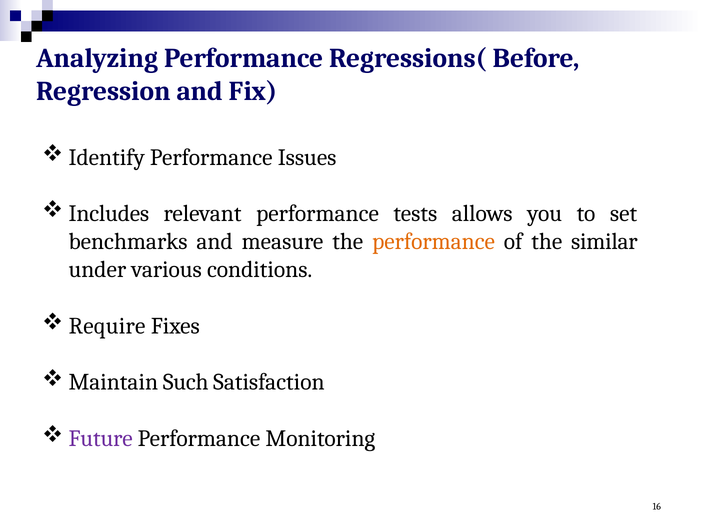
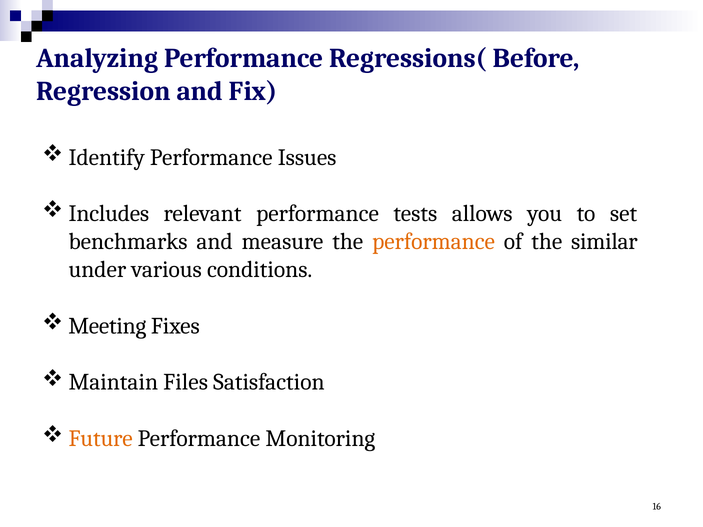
Require: Require -> Meeting
Such: Such -> Files
Future colour: purple -> orange
